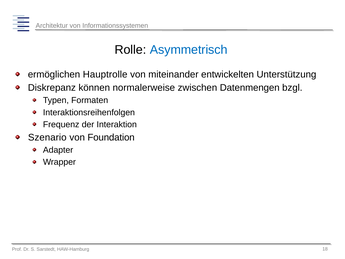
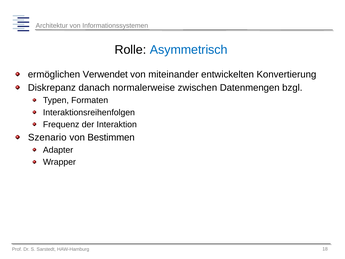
Hauptrolle: Hauptrolle -> Verwendet
Unterstützung: Unterstützung -> Konvertierung
können: können -> danach
Foundation: Foundation -> Bestimmen
